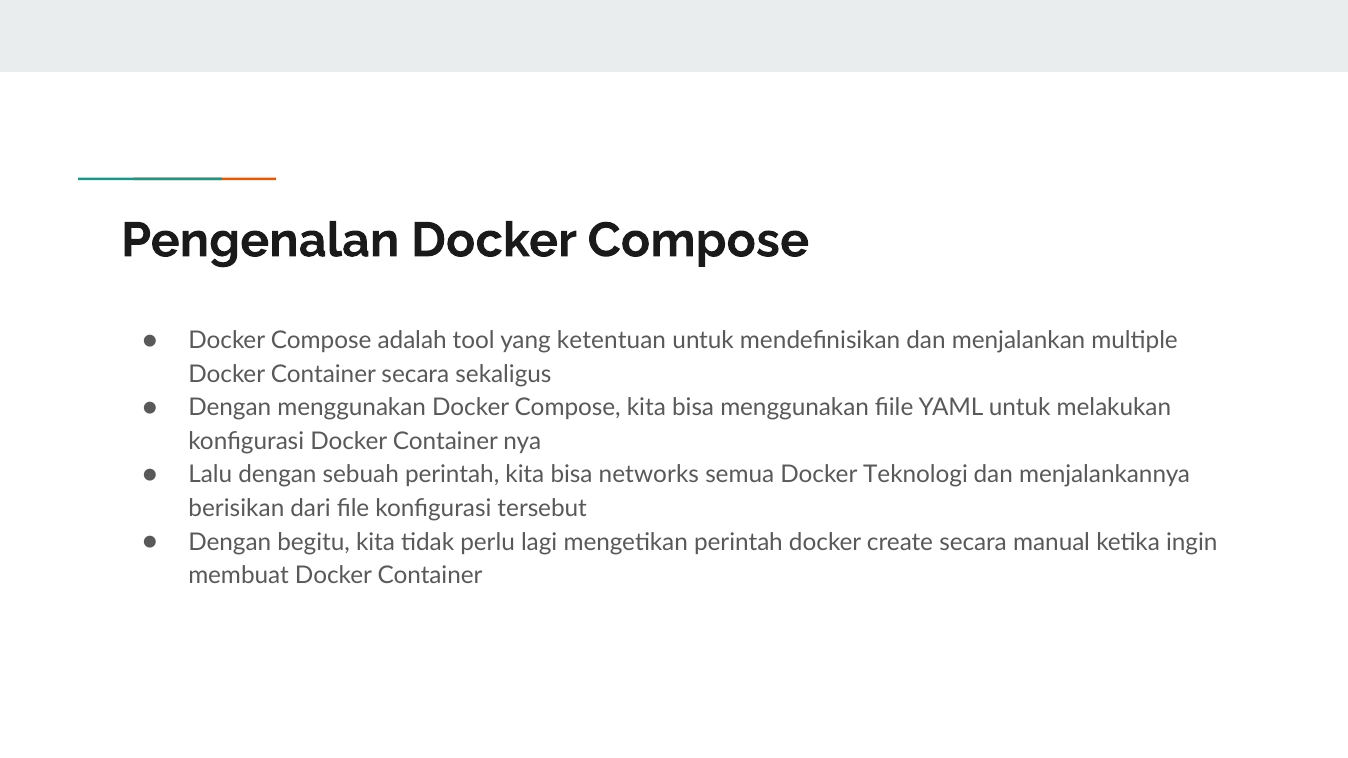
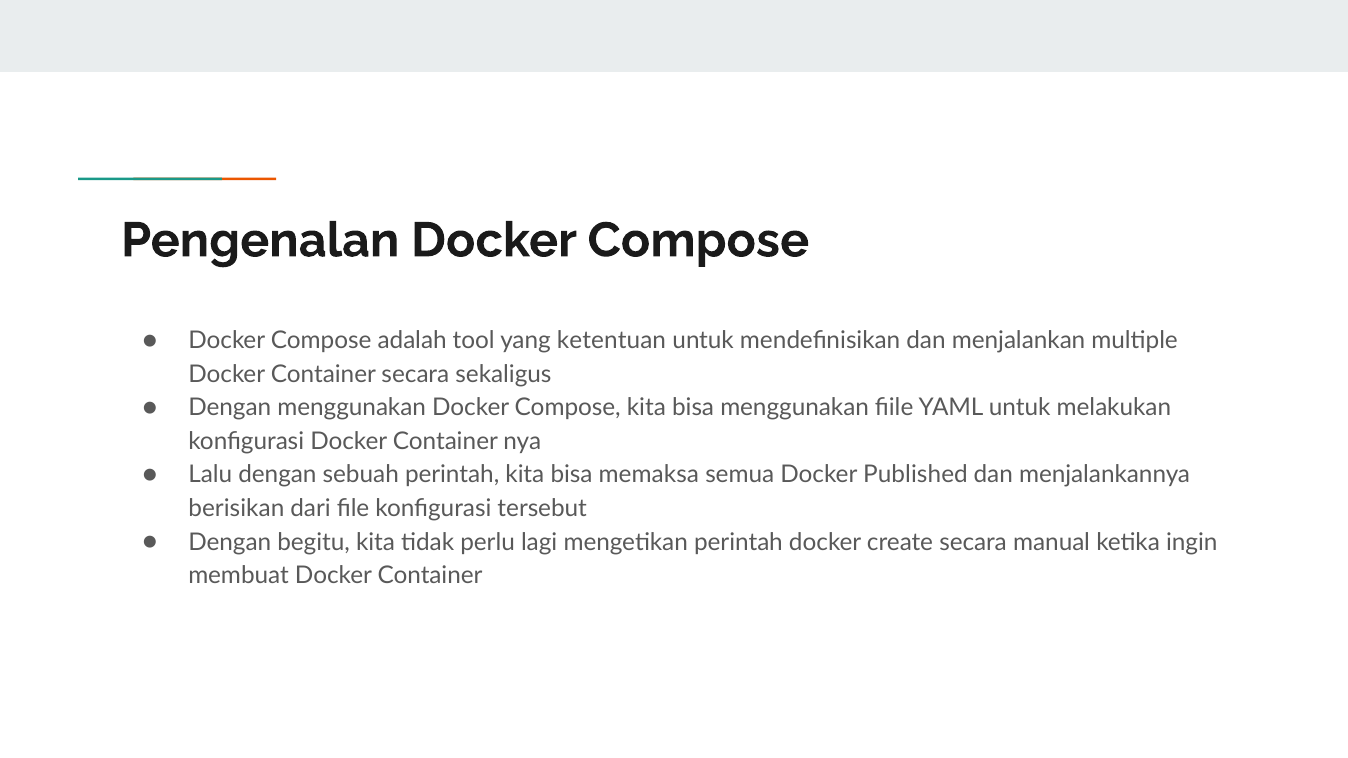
networks: networks -> memaksa
Teknologi: Teknologi -> Published
